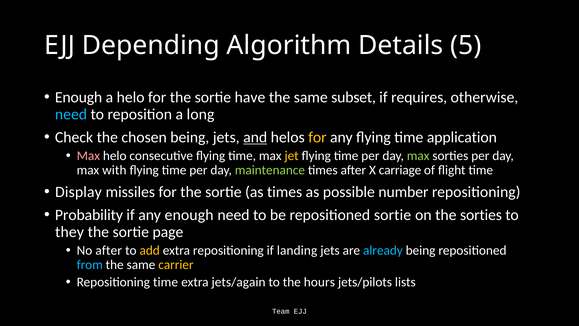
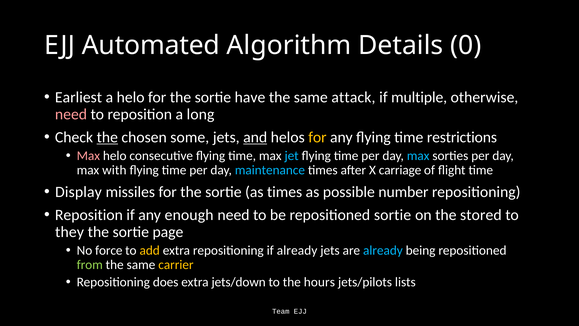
Depending: Depending -> Automated
5: 5 -> 0
Enough at (79, 97): Enough -> Earliest
subset: subset -> attack
requires: requires -> multiple
need at (71, 114) colour: light blue -> pink
the at (107, 137) underline: none -> present
chosen being: being -> some
application: application -> restrictions
jet colour: yellow -> light blue
max at (418, 156) colour: light green -> light blue
maintenance colour: light green -> light blue
Probability at (89, 215): Probability -> Reposition
the sorties: sorties -> stored
No after: after -> force
if landing: landing -> already
from colour: light blue -> light green
Repositioning time: time -> does
jets/again: jets/again -> jets/down
